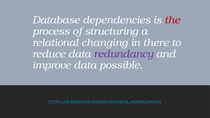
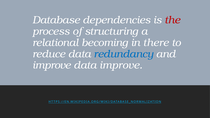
changing: changing -> becoming
redundancy colour: purple -> blue
data possible: possible -> improve
